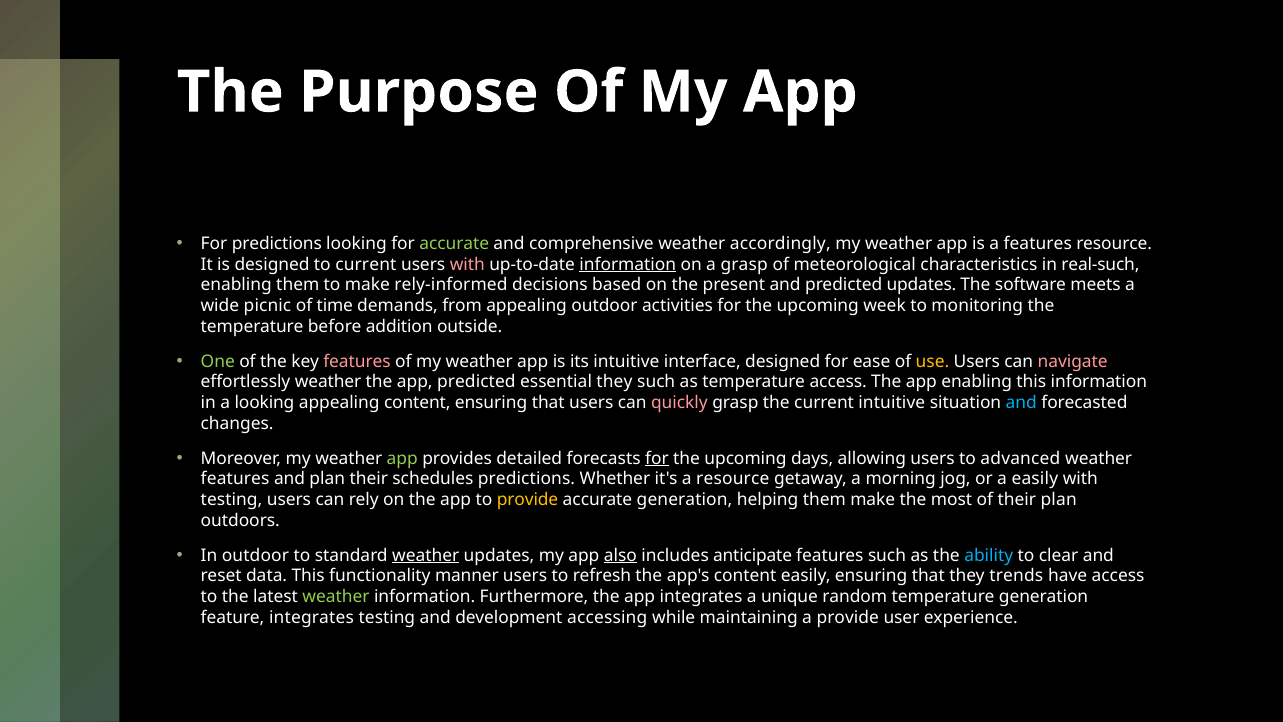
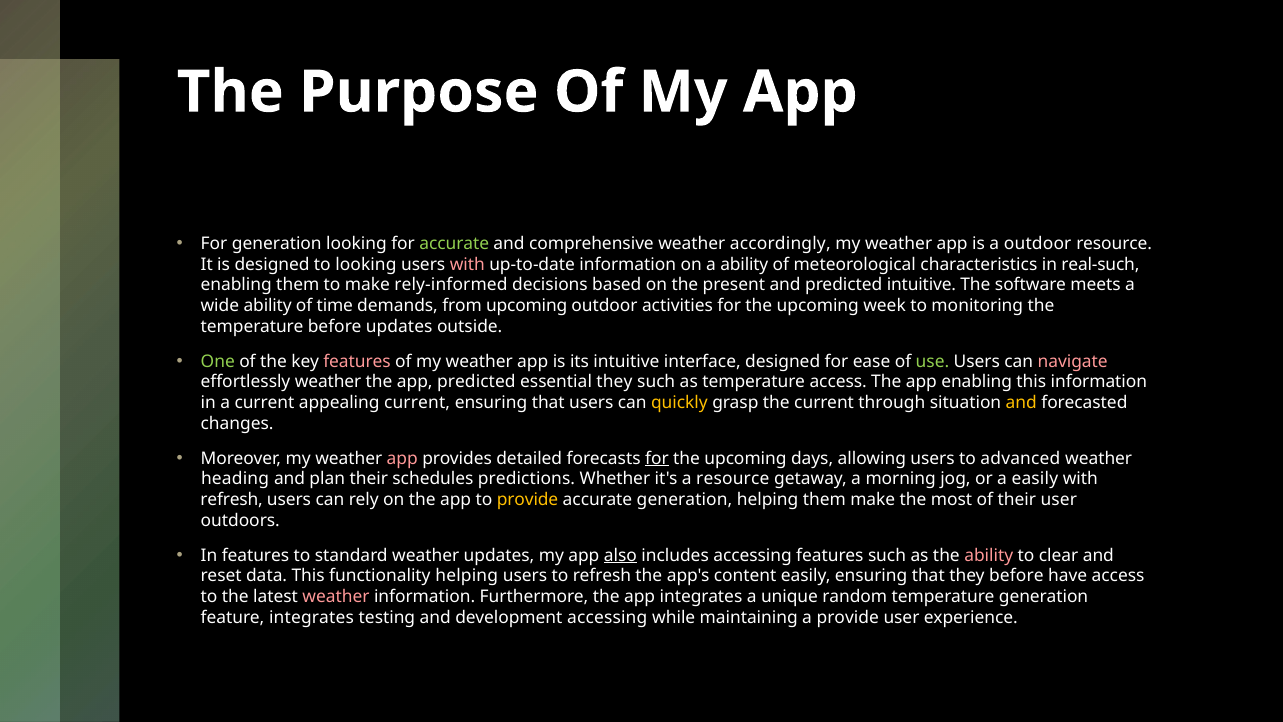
For predictions: predictions -> generation
a features: features -> outdoor
to current: current -> looking
information at (628, 264) underline: present -> none
a grasp: grasp -> ability
predicted updates: updates -> intuitive
wide picnic: picnic -> ability
from appealing: appealing -> upcoming
before addition: addition -> updates
use colour: yellow -> light green
a looking: looking -> current
appealing content: content -> current
quickly colour: pink -> yellow
current intuitive: intuitive -> through
and at (1021, 402) colour: light blue -> yellow
app at (402, 458) colour: light green -> pink
features at (235, 479): features -> heading
testing at (232, 499): testing -> refresh
their plan: plan -> user
In outdoor: outdoor -> features
weather at (426, 555) underline: present -> none
includes anticipate: anticipate -> accessing
ability at (989, 555) colour: light blue -> pink
functionality manner: manner -> helping
they trends: trends -> before
weather at (336, 596) colour: light green -> pink
